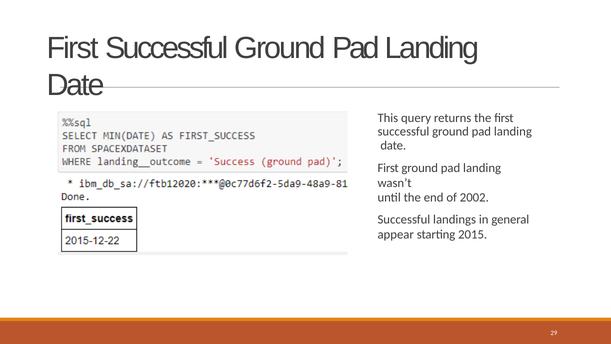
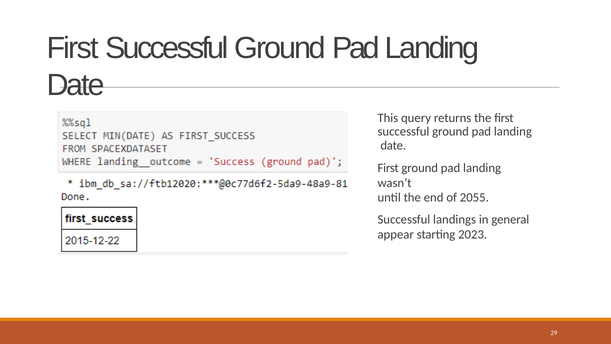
2002: 2002 -> 2055
2015: 2015 -> 2023
